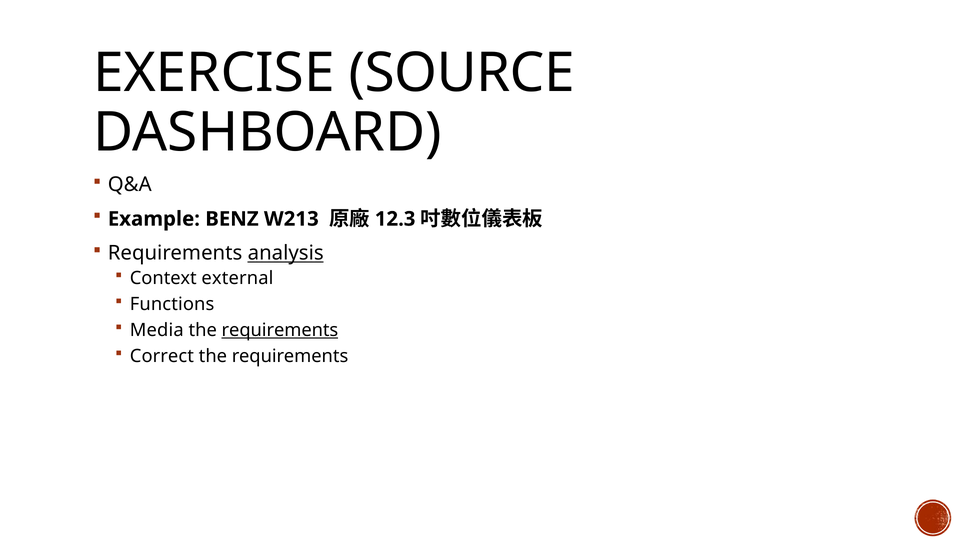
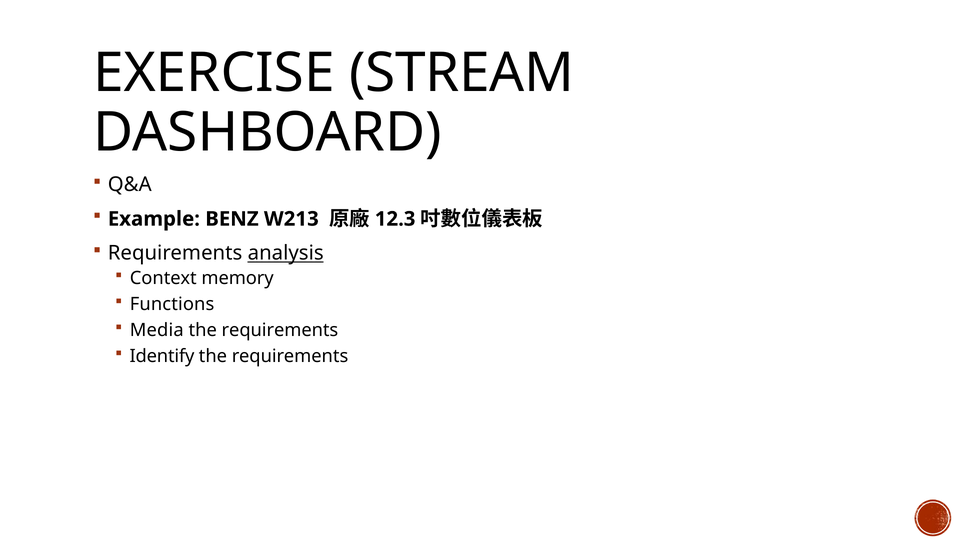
SOURCE: SOURCE -> STREAM
external: external -> memory
requirements at (280, 330) underline: present -> none
Correct: Correct -> Identify
